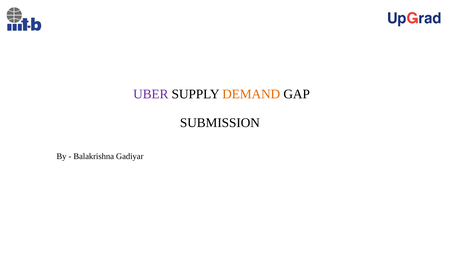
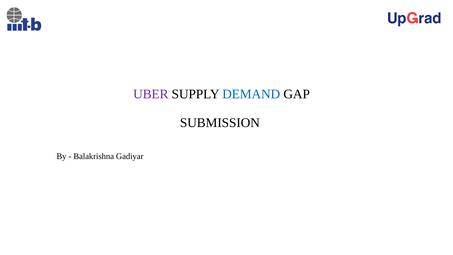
DEMAND colour: orange -> blue
